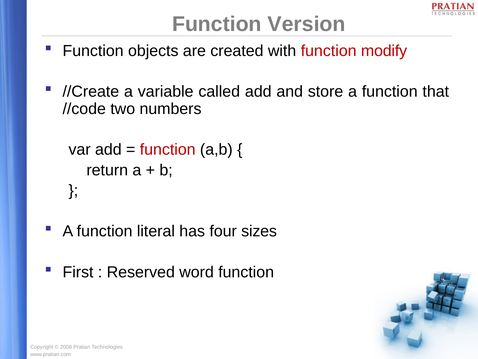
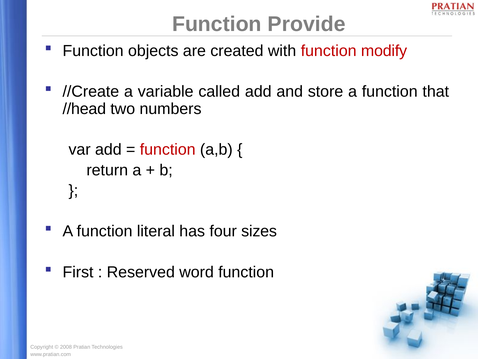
Version: Version -> Provide
//code: //code -> //head
